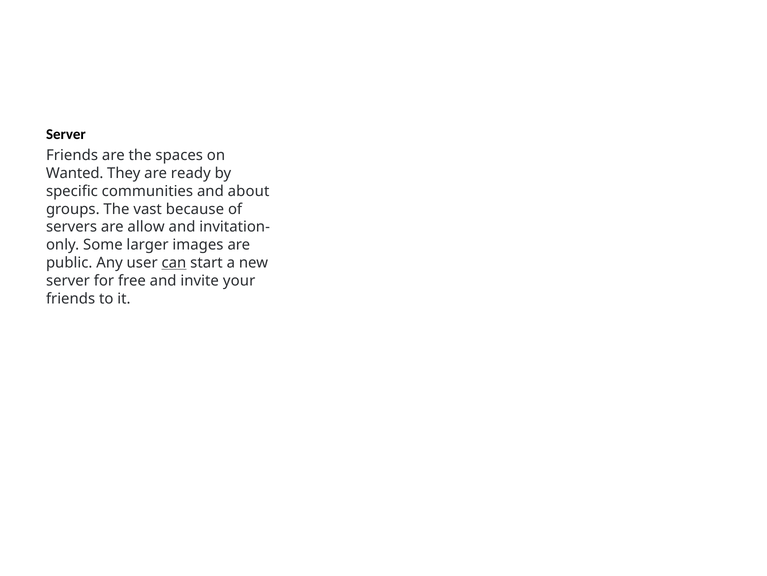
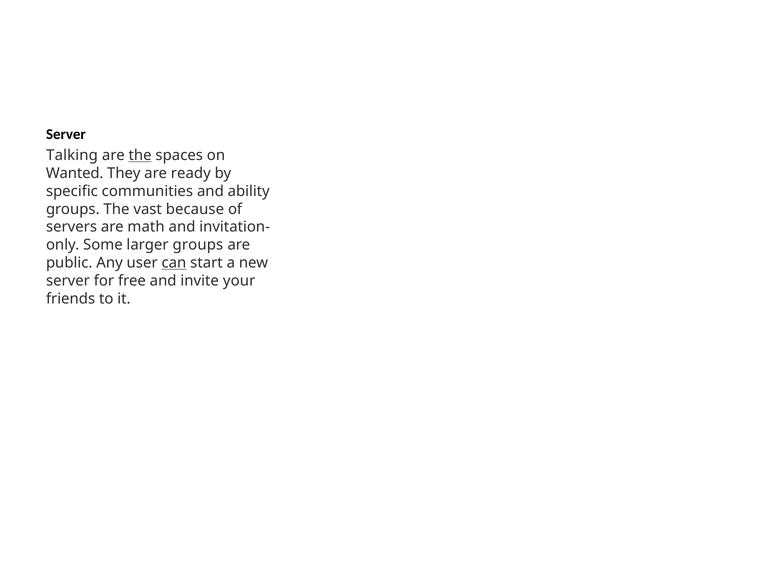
Friends at (72, 155): Friends -> Talking
the at (140, 155) underline: none -> present
about: about -> ability
allow: allow -> math
larger images: images -> groups
